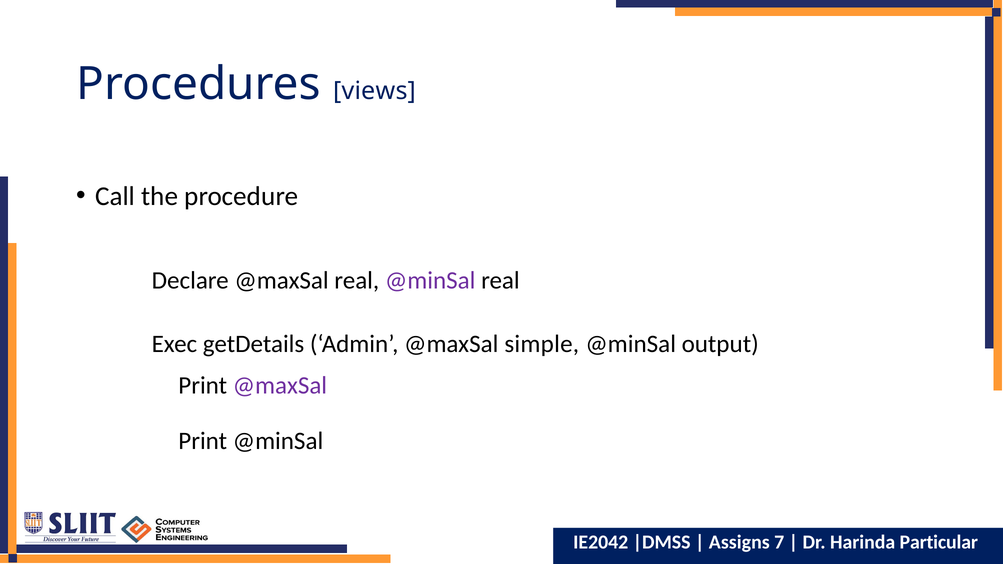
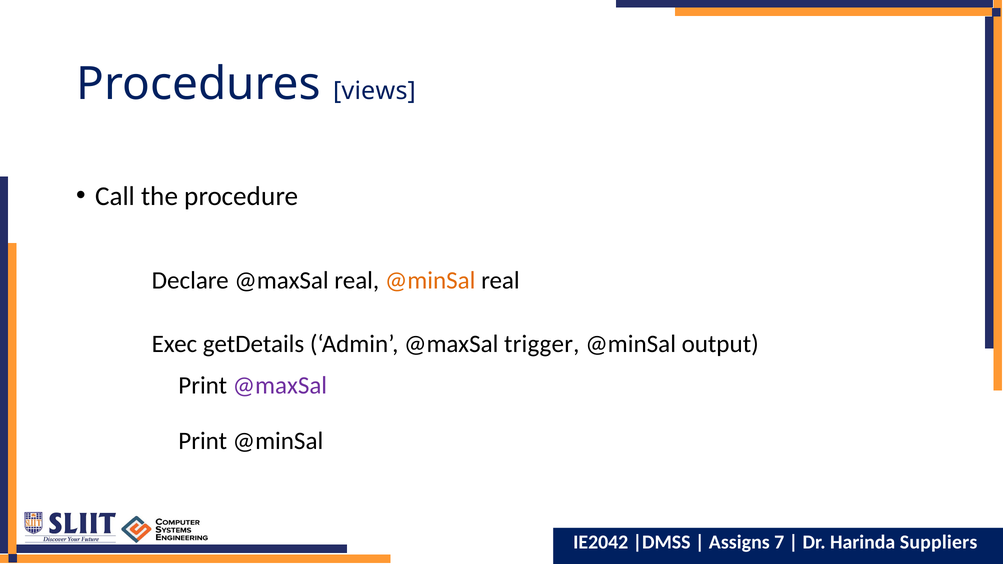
@minSal at (430, 280) colour: purple -> orange
simple: simple -> trigger
Particular: Particular -> Suppliers
